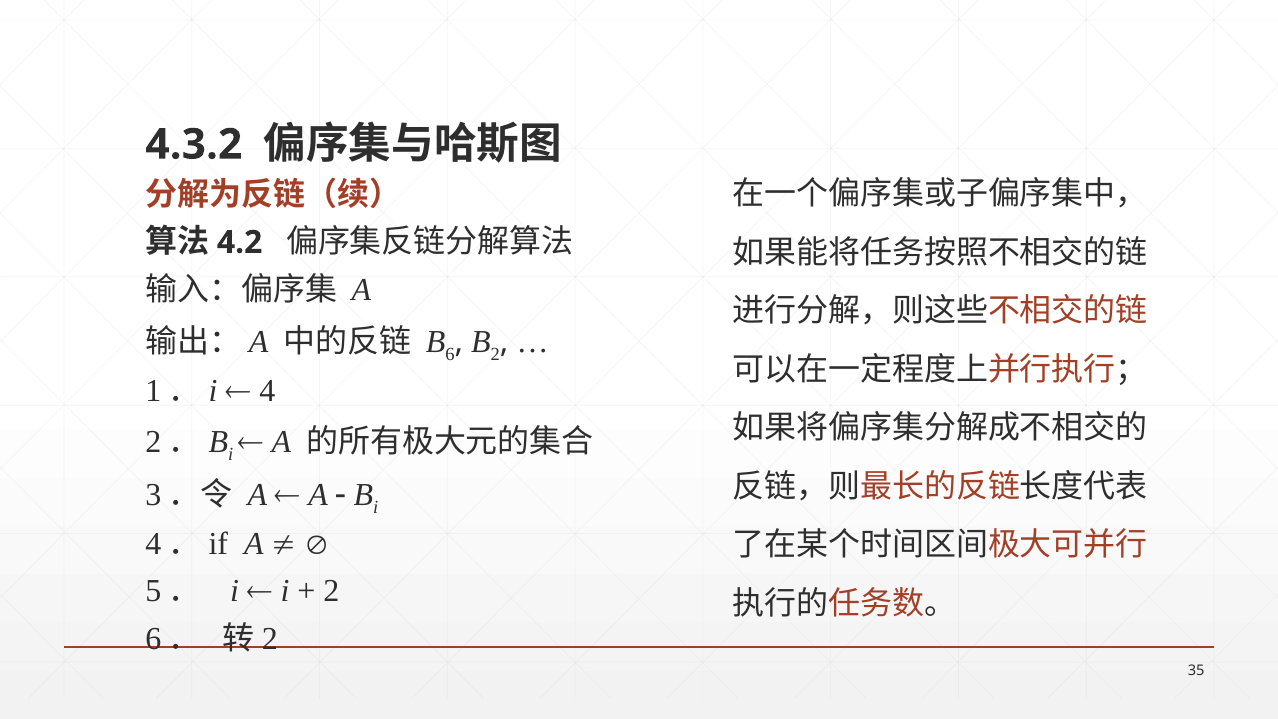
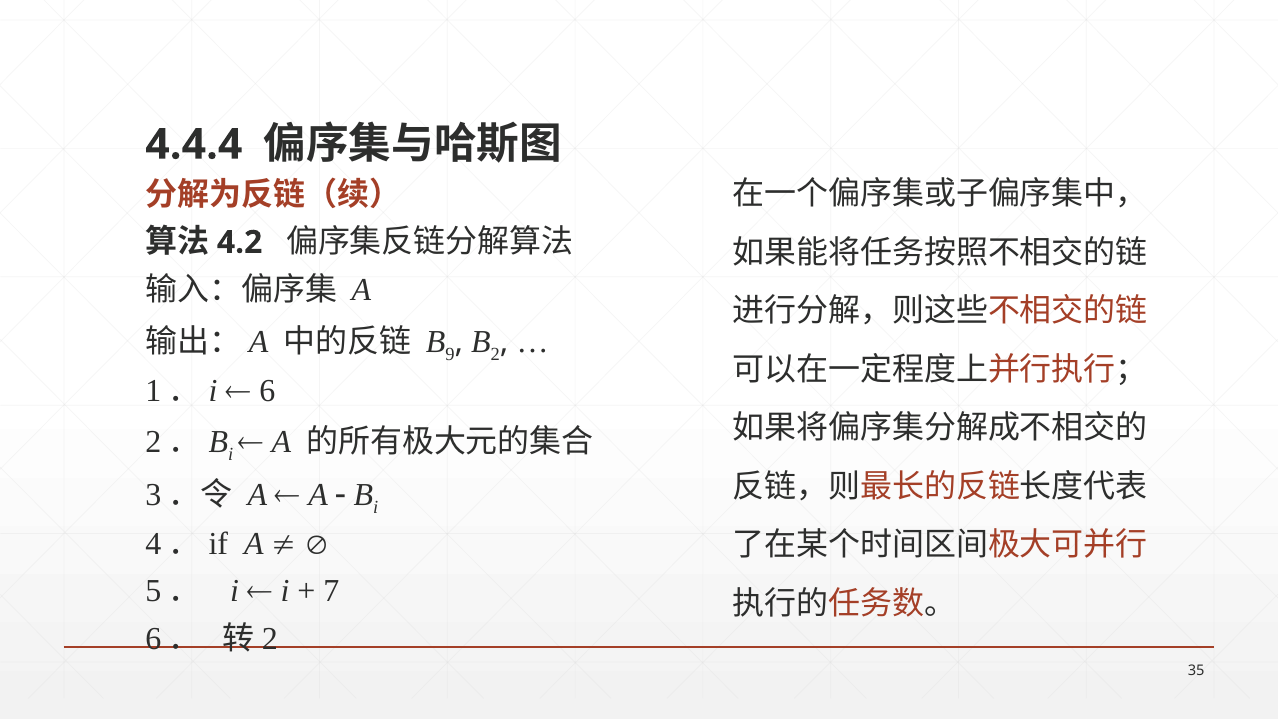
4.3.2: 4.3.2 -> 4.4.4
6: 6 -> 9
4: 4 -> 6
2 at (331, 591): 2 -> 7
